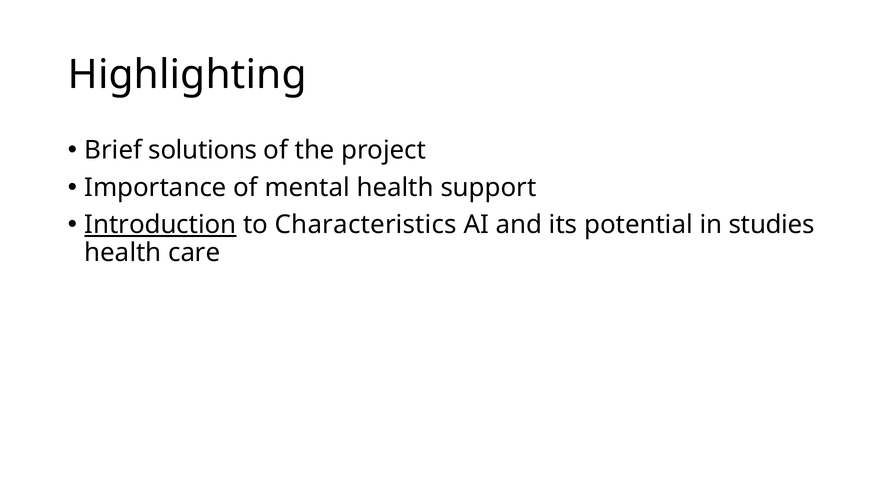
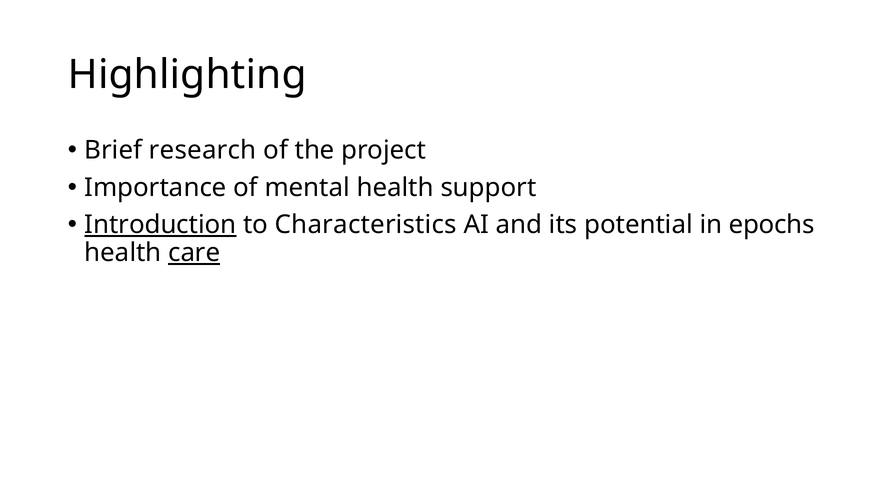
solutions: solutions -> research
studies: studies -> epochs
care underline: none -> present
